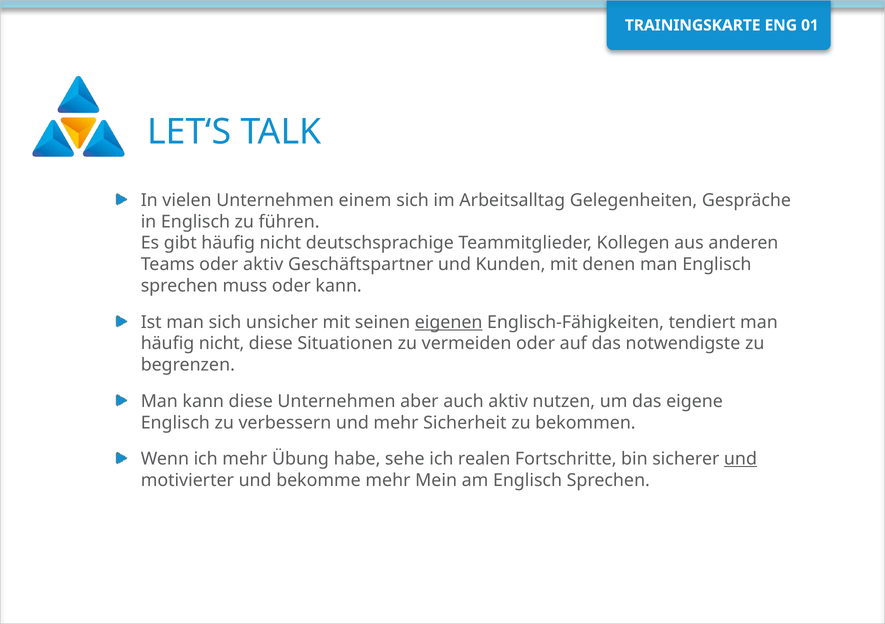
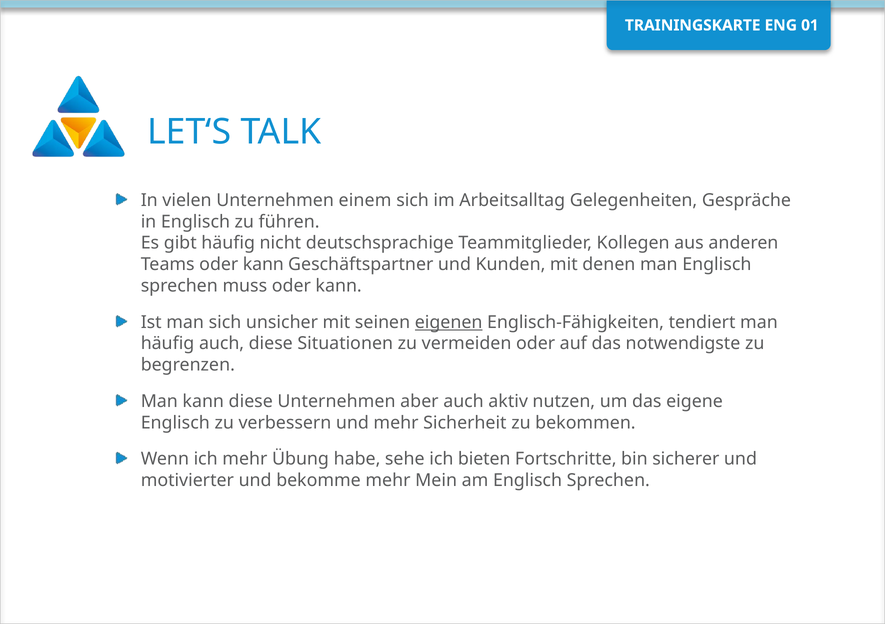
Teams oder aktiv: aktiv -> kann
nicht at (222, 343): nicht -> auch
realen: realen -> bieten
und at (740, 459) underline: present -> none
